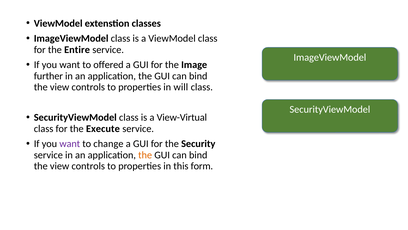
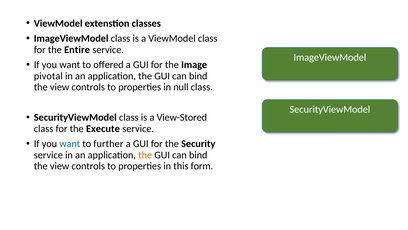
further: further -> pivotal
will: will -> null
View-Virtual: View-Virtual -> View-Stored
want at (70, 144) colour: purple -> blue
change: change -> further
